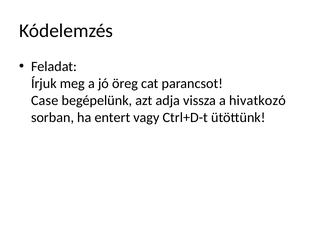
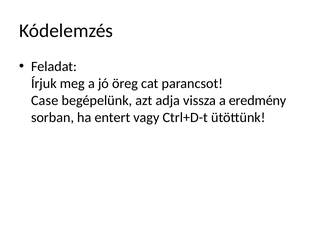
hivatkozó: hivatkozó -> eredmény
